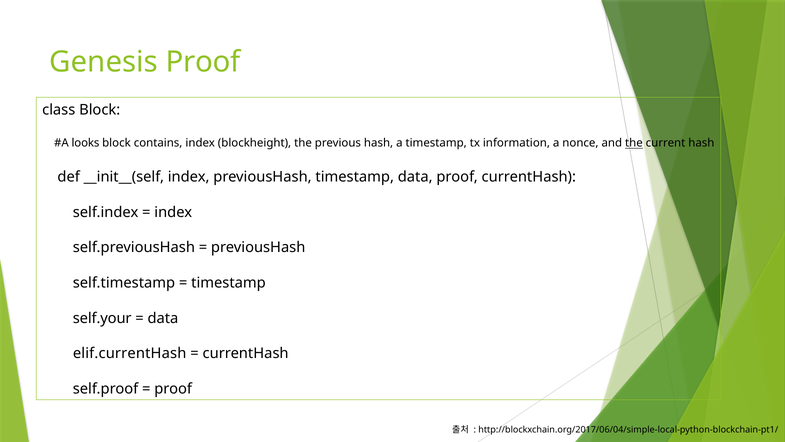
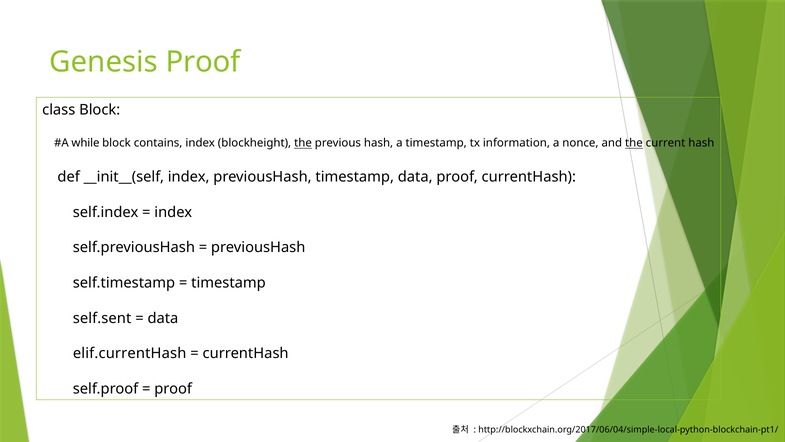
looks: looks -> while
the at (303, 143) underline: none -> present
self.your: self.your -> self.sent
